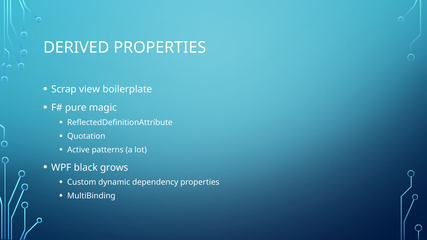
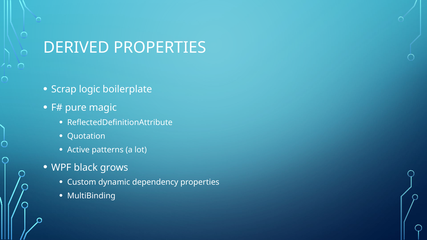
view: view -> logic
